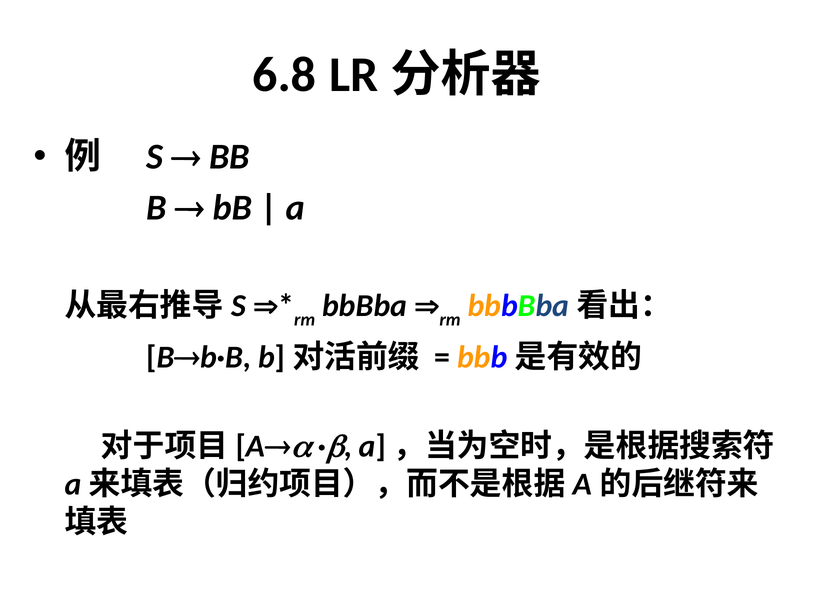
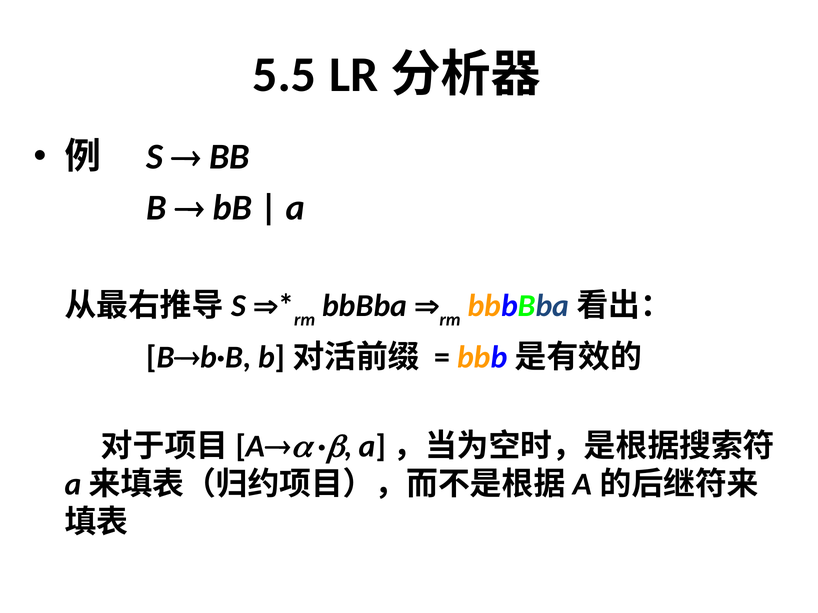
6.8: 6.8 -> 5.5
